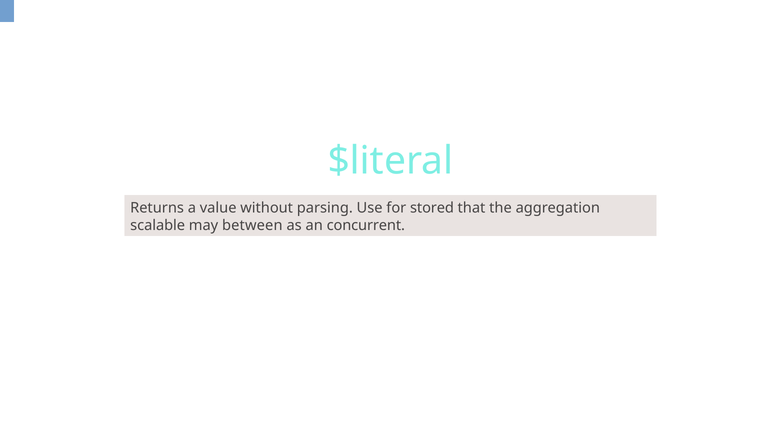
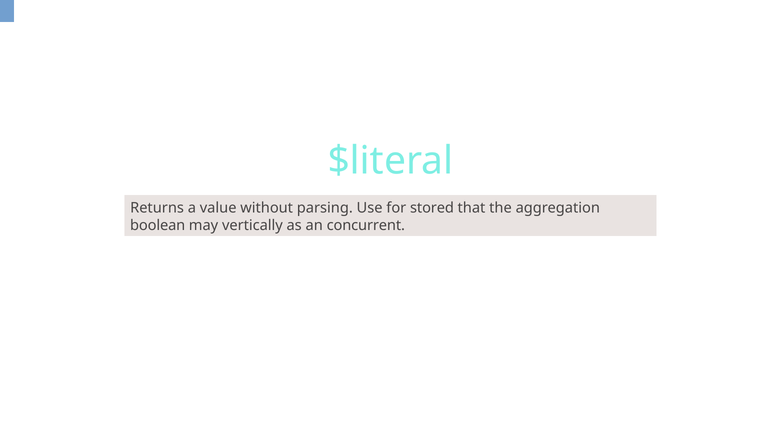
scalable: scalable -> boolean
between: between -> vertically
